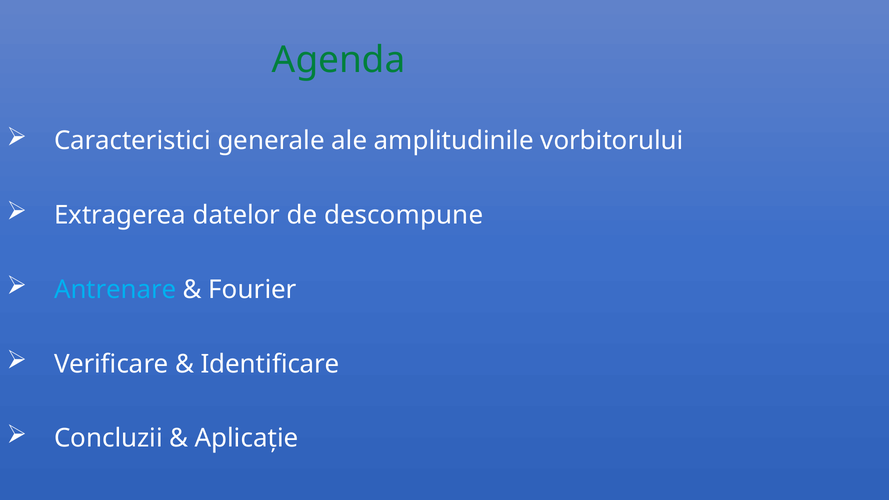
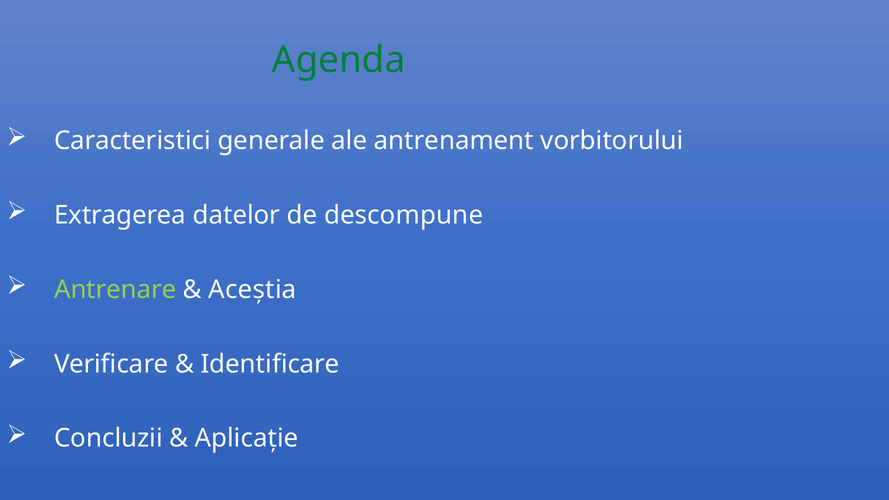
amplitudinile: amplitudinile -> antrenament
Antrenare colour: light blue -> light green
Fourier: Fourier -> Aceștia
